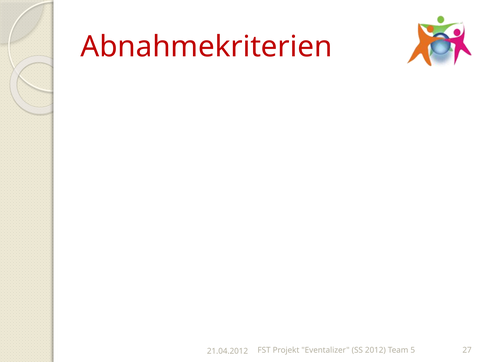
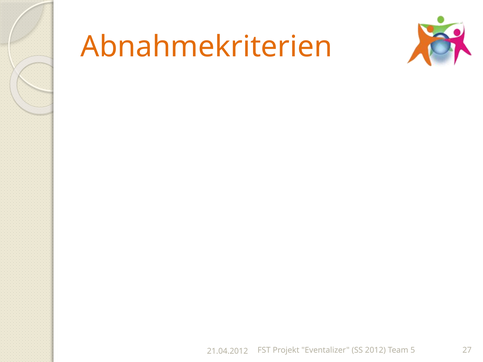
Abnahmekriterien colour: red -> orange
